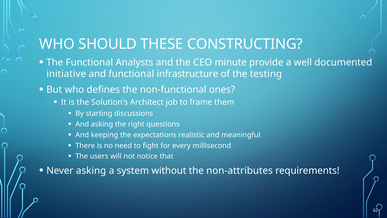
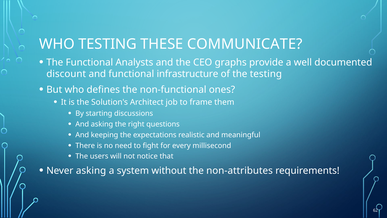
WHO SHOULD: SHOULD -> TESTING
CONSTRUCTING: CONSTRUCTING -> COMMUNICATE
minute: minute -> graphs
initiative: initiative -> discount
